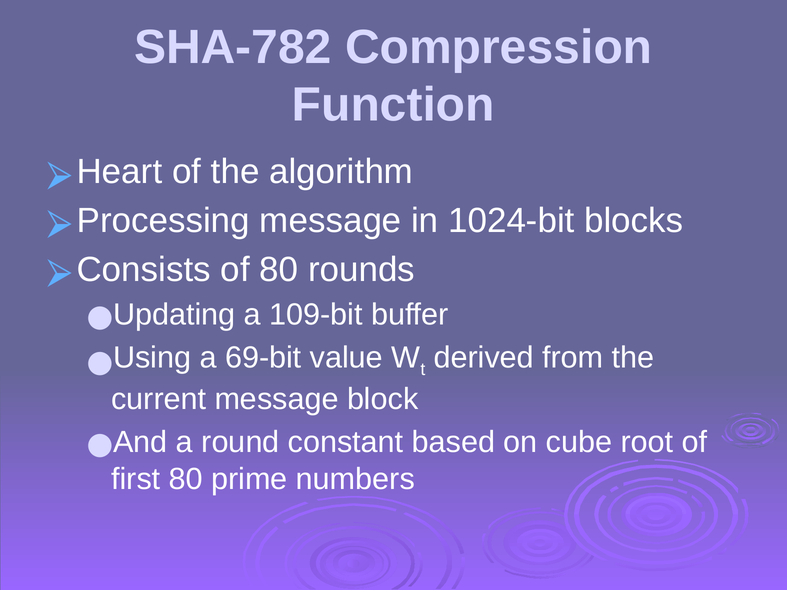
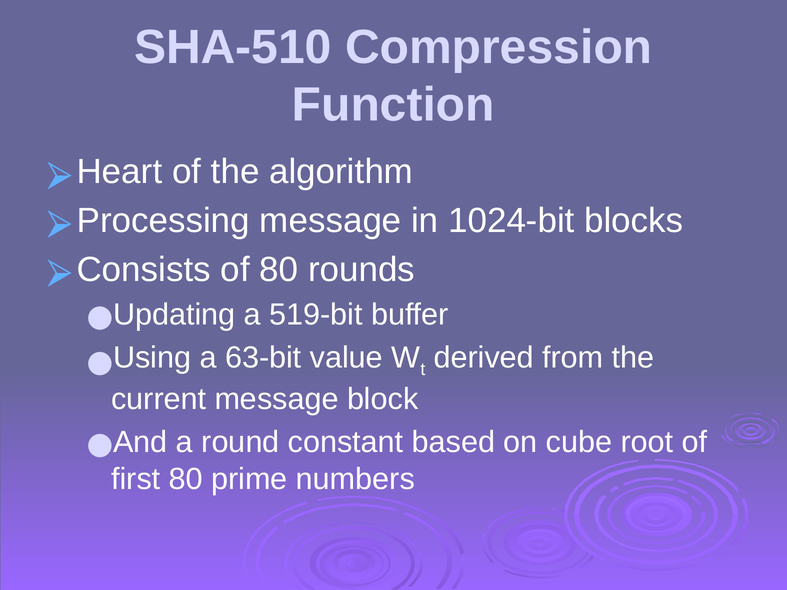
SHA-782: SHA-782 -> SHA-510
109-bit: 109-bit -> 519-bit
69-bit: 69-bit -> 63-bit
